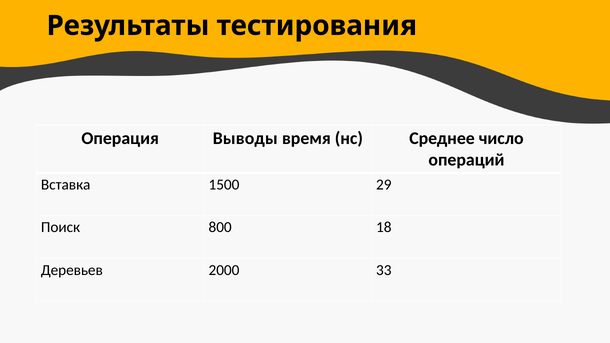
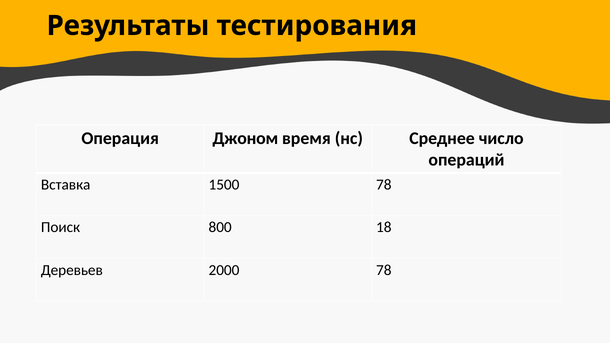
Выводы: Выводы -> Джоном
1500 29: 29 -> 78
2000 33: 33 -> 78
